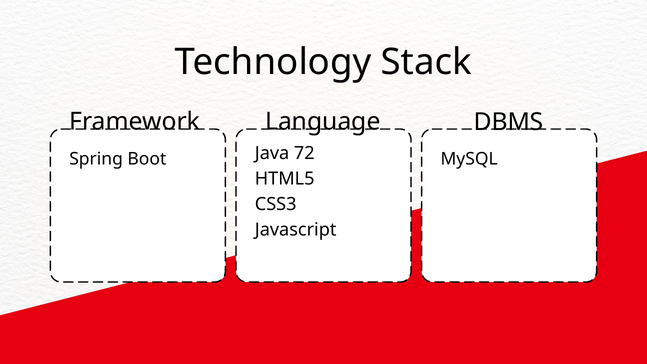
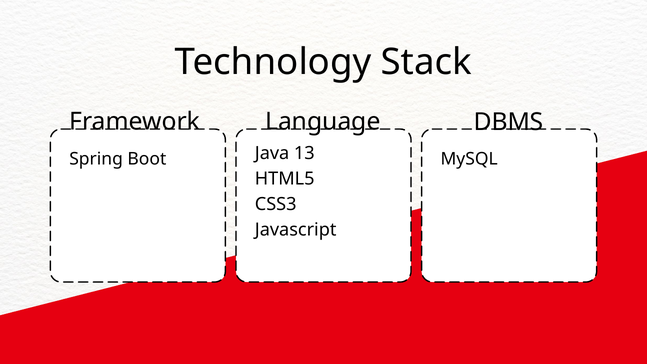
72: 72 -> 13
